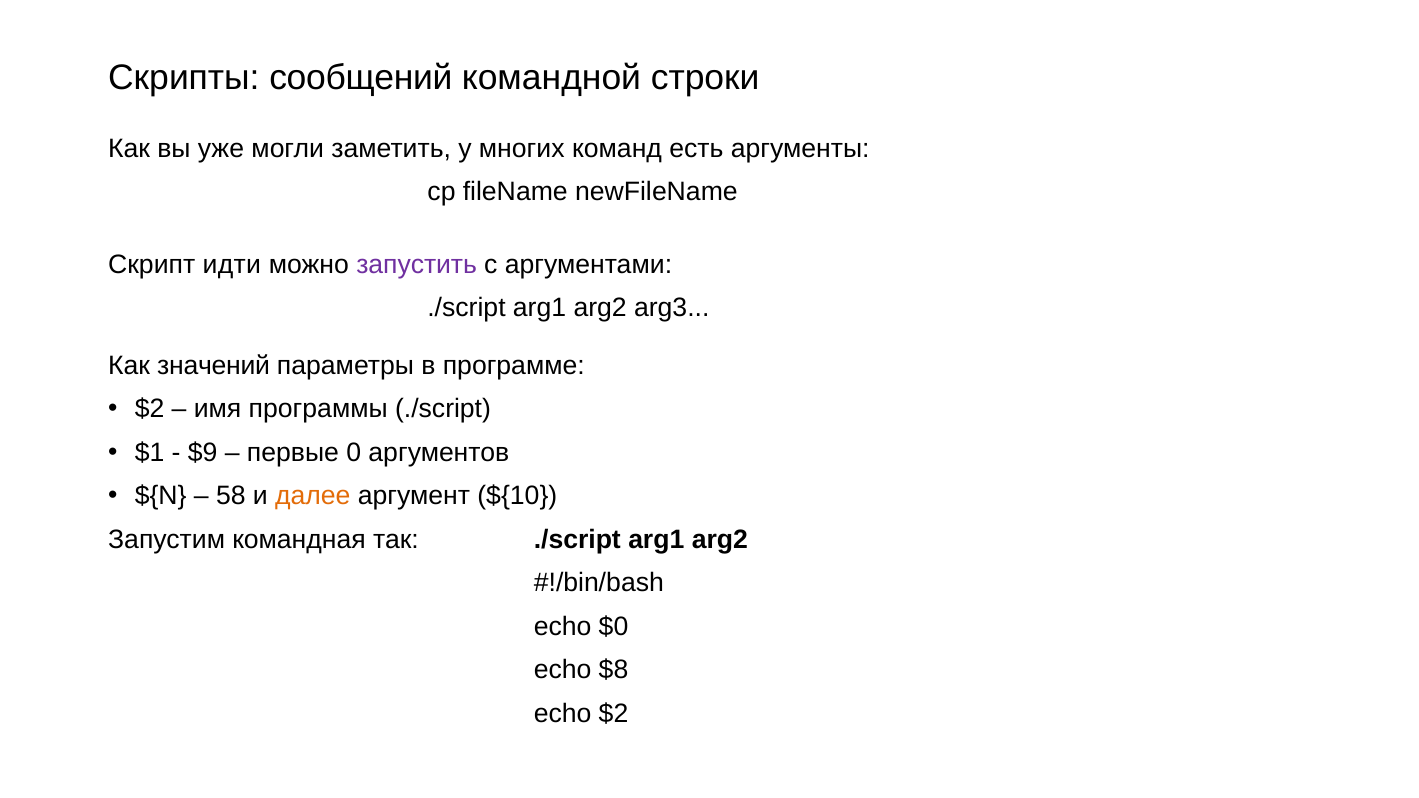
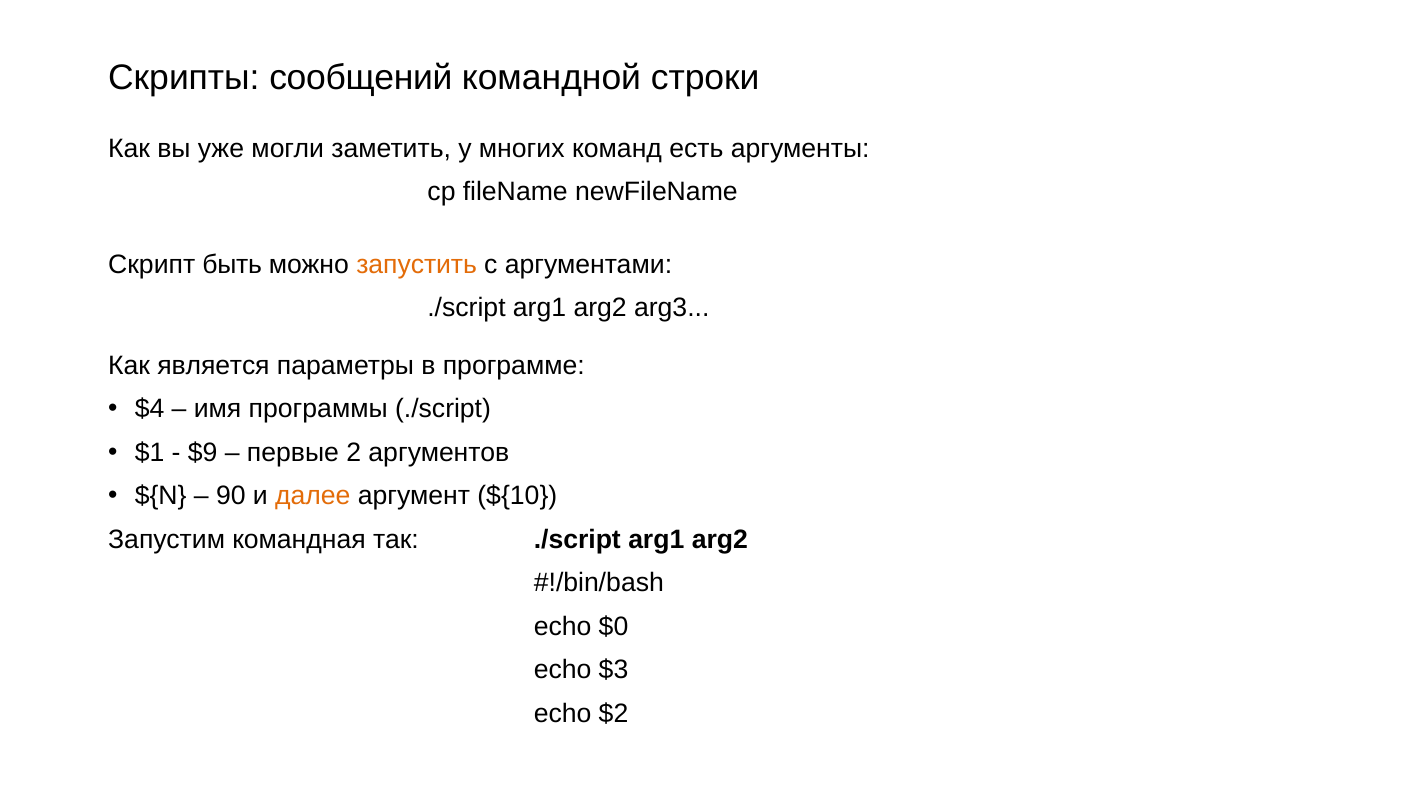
идти: идти -> быть
запустить colour: purple -> orange
значений: значений -> является
$2 at (150, 409): $2 -> $4
0: 0 -> 2
58: 58 -> 90
$8: $8 -> $3
